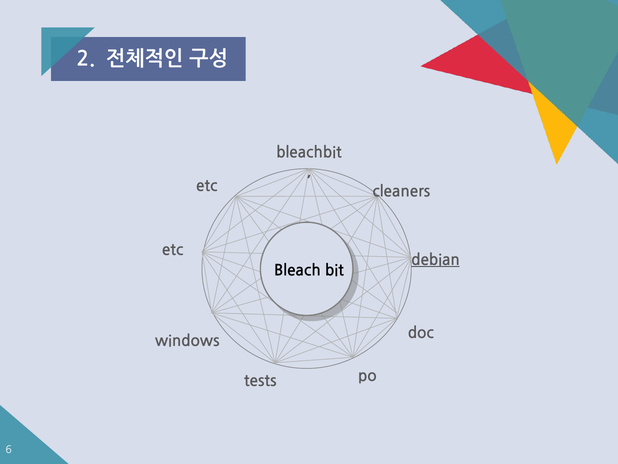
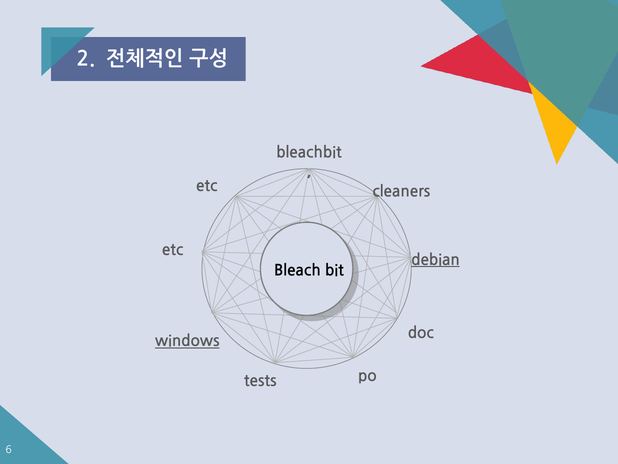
windows underline: none -> present
